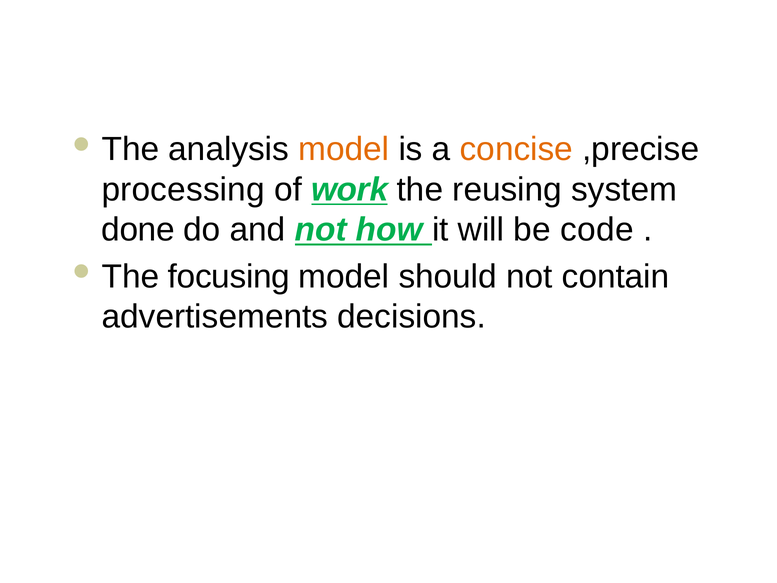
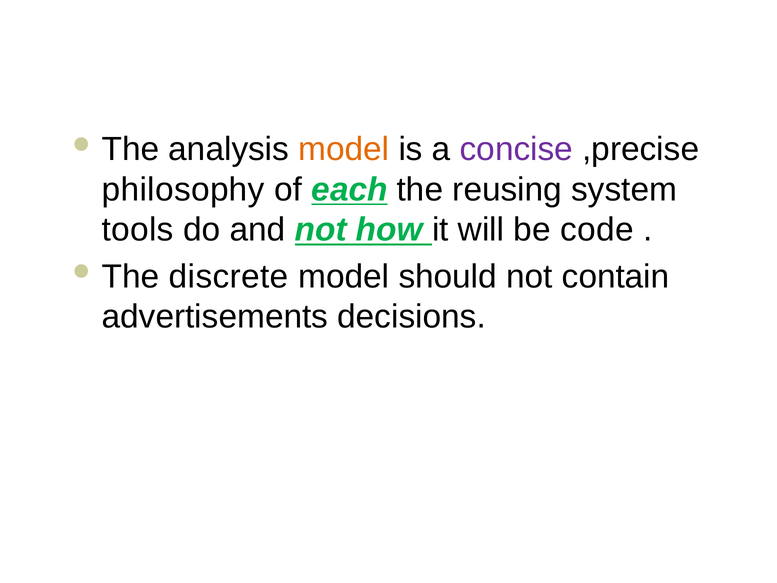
concise colour: orange -> purple
processing: processing -> philosophy
work: work -> each
done: done -> tools
focusing: focusing -> discrete
